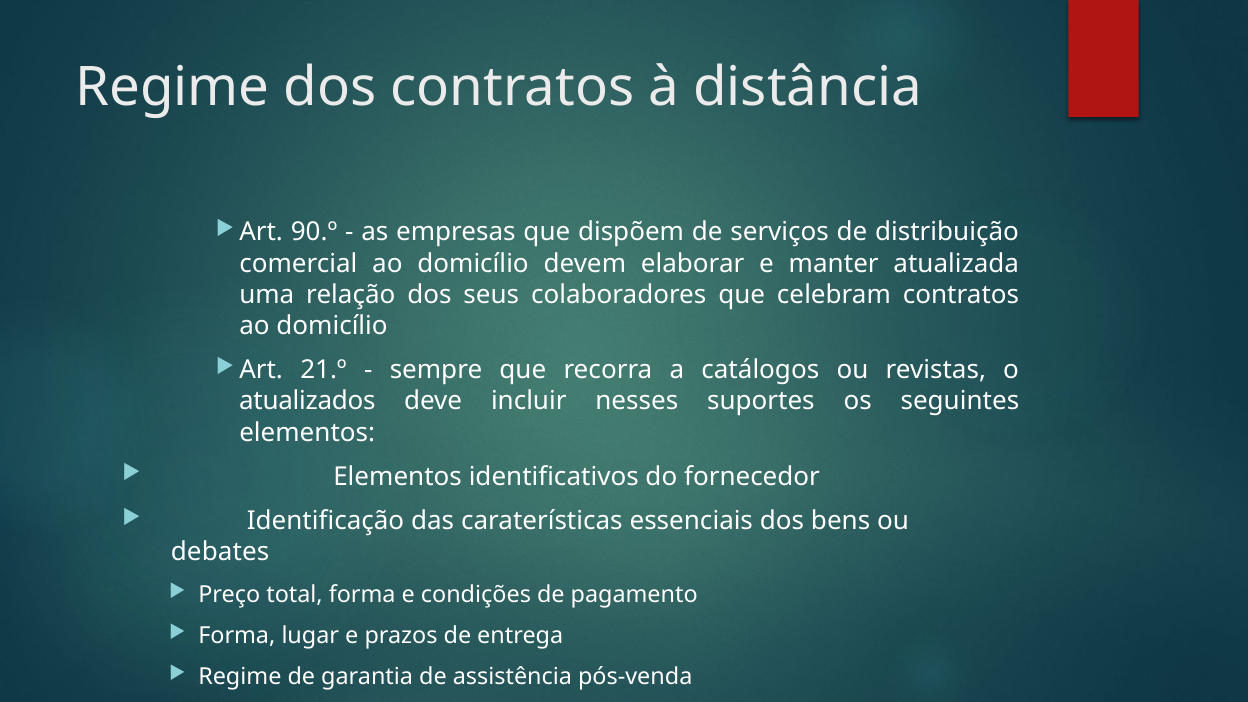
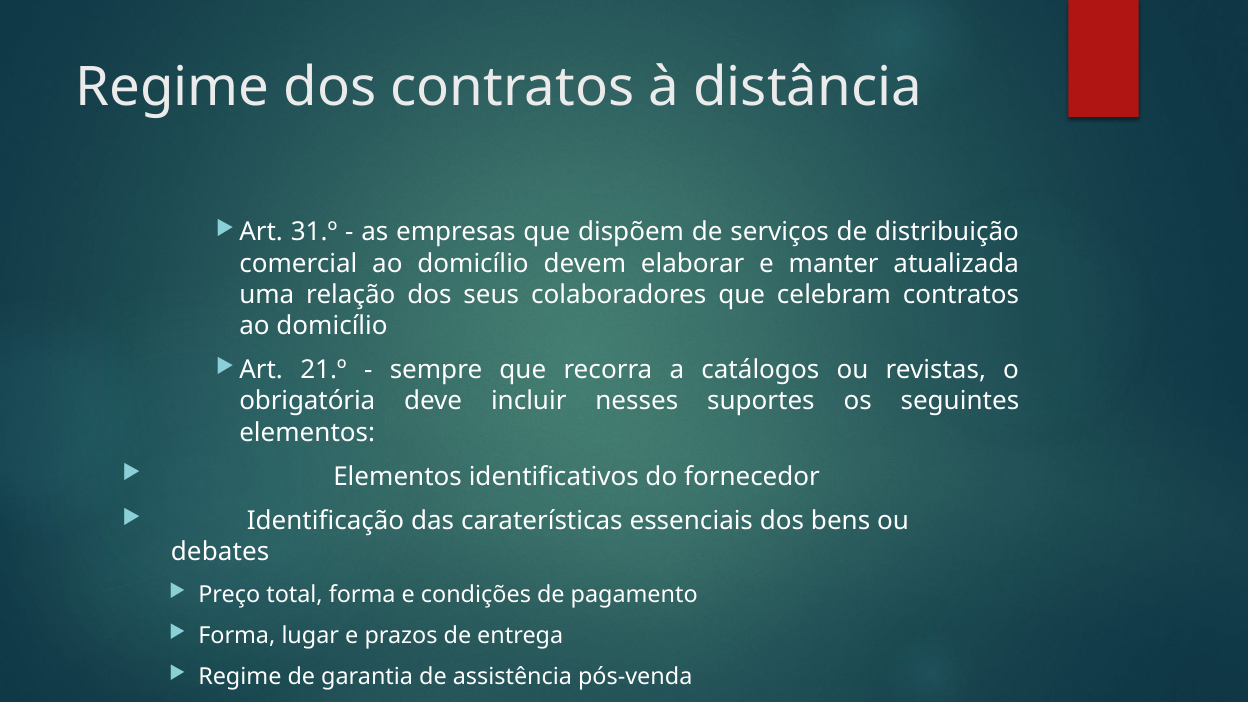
90.º: 90.º -> 31.º
atualizados: atualizados -> obrigatória
